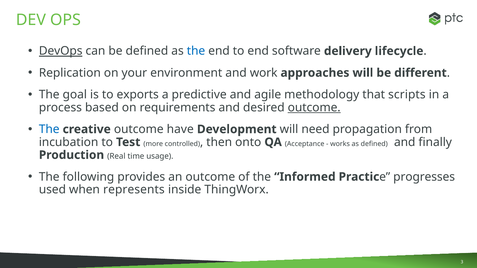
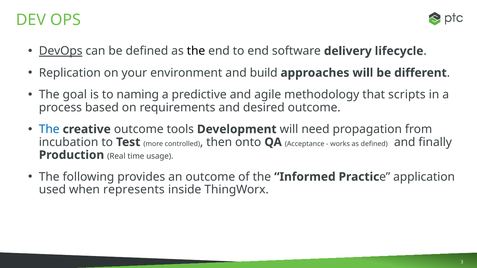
the at (196, 51) colour: blue -> black
work: work -> build
exports: exports -> naming
outcome at (314, 108) underline: present -> none
have: have -> tools
progresses: progresses -> application
